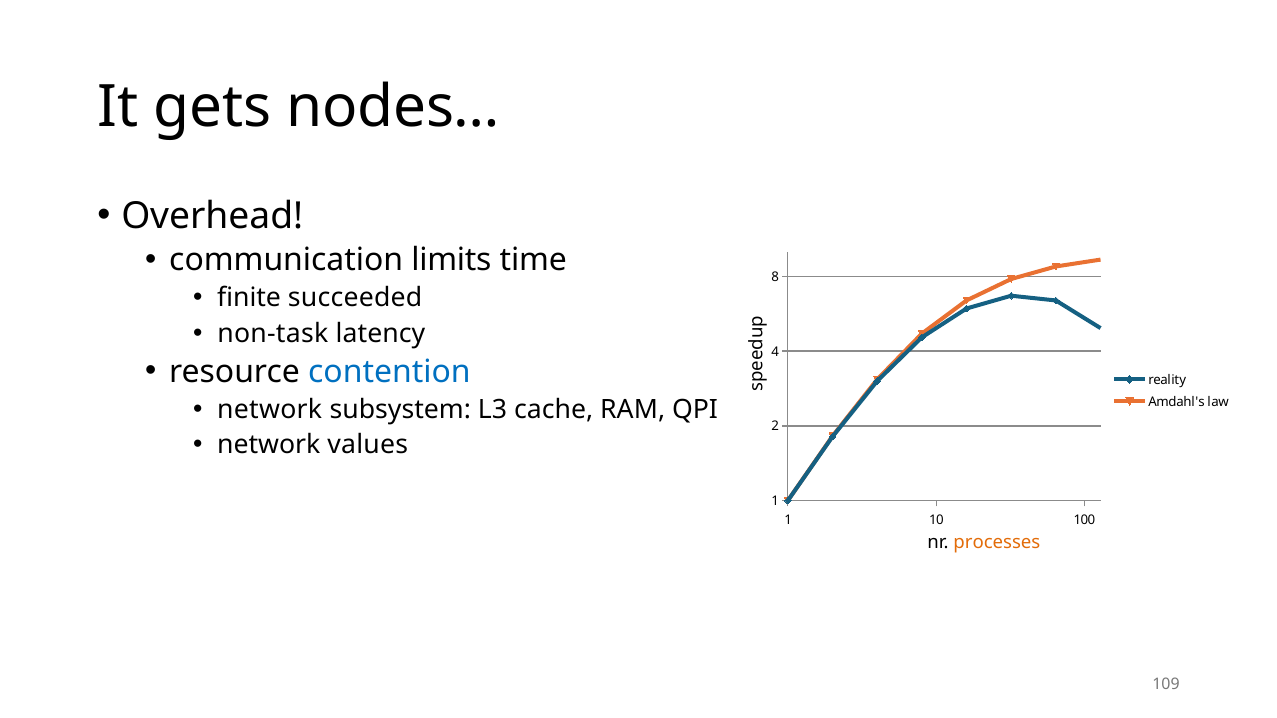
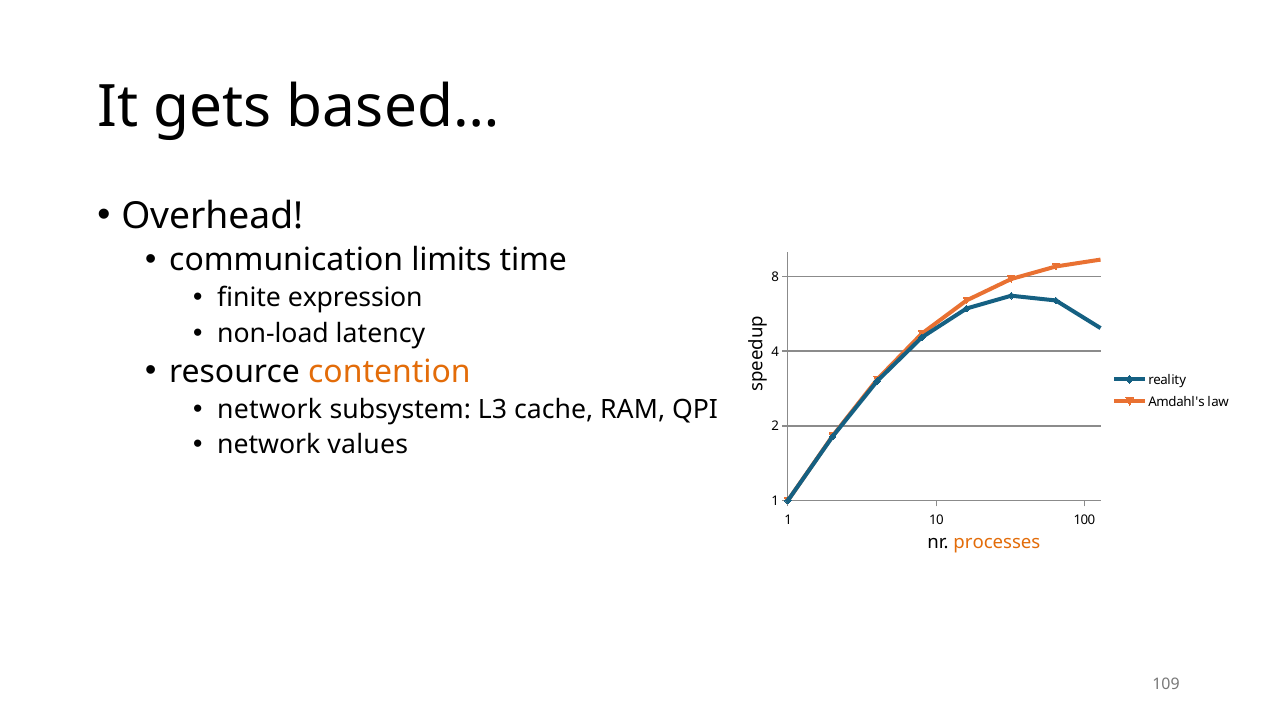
nodes…: nodes… -> based…
succeeded: succeeded -> expression
non-task: non-task -> non-load
contention colour: blue -> orange
